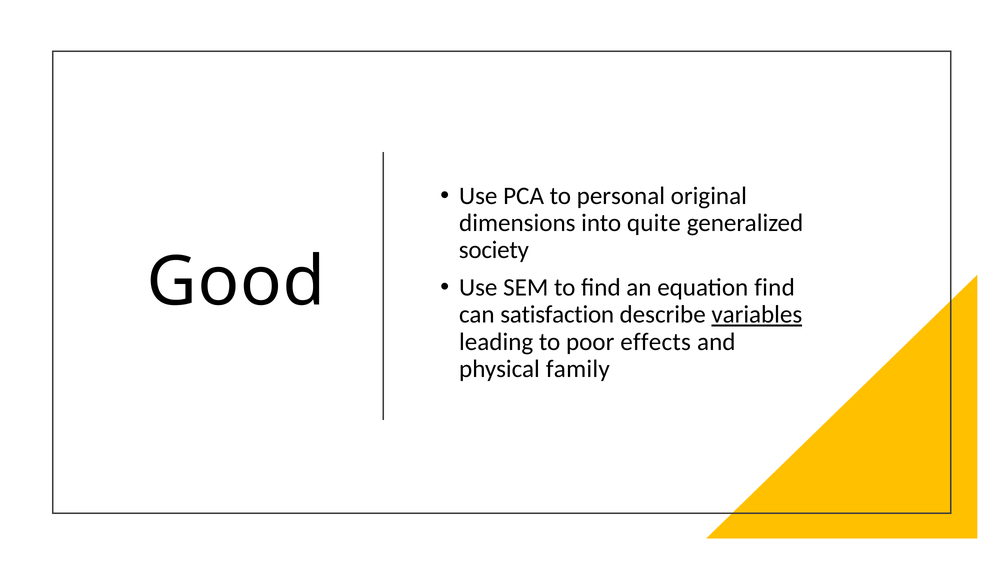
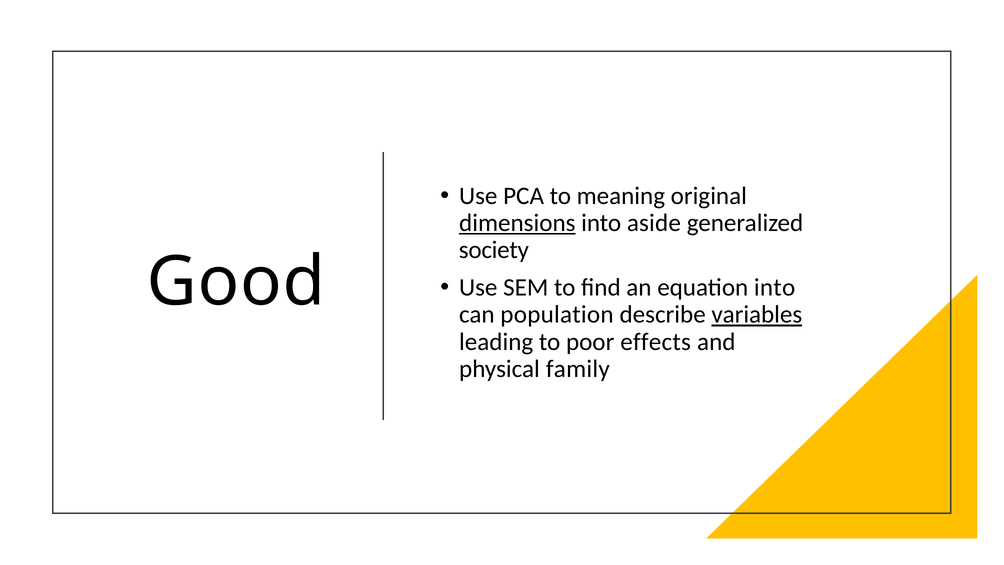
personal: personal -> meaning
dimensions underline: none -> present
quite: quite -> aside
equation find: find -> into
satisfaction: satisfaction -> population
